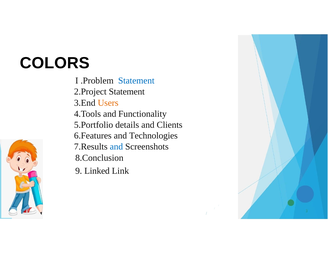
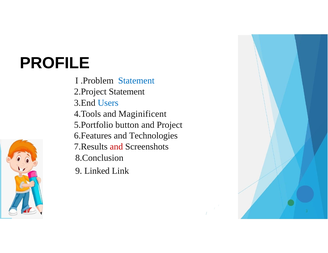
COLORS: COLORS -> PROFILE
Users colour: orange -> blue
Functionality: Functionality -> Maginificent
details: details -> button
Clients: Clients -> Project
and at (116, 147) colour: blue -> red
